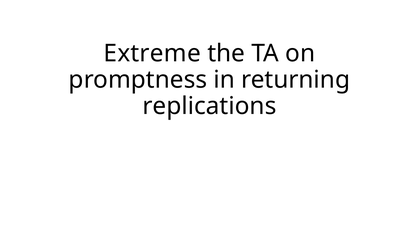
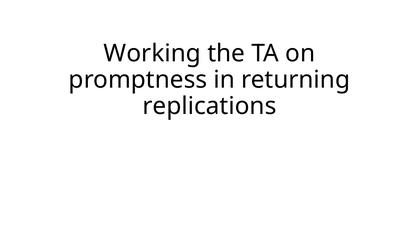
Extreme: Extreme -> Working
